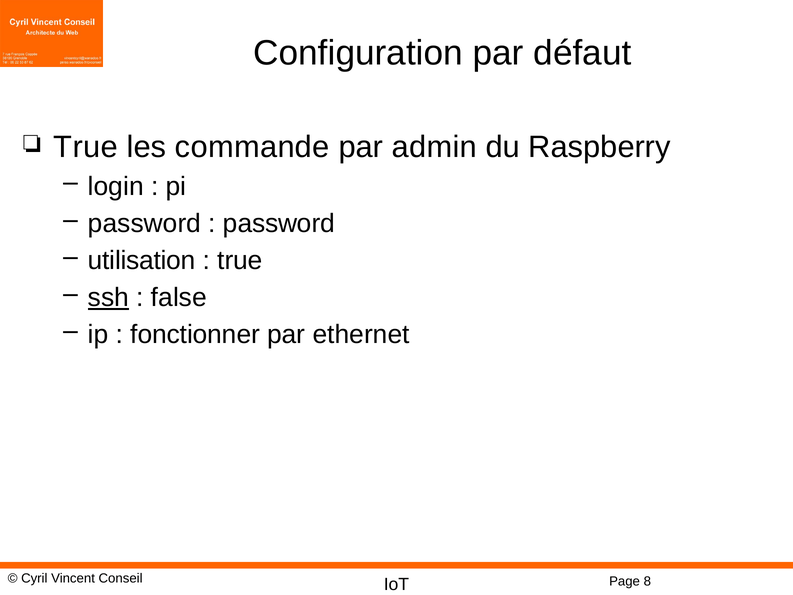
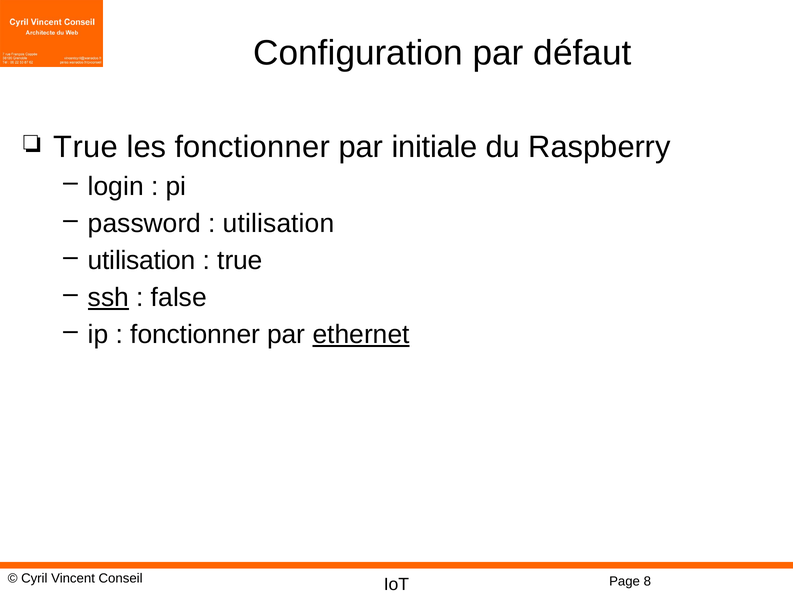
les commande: commande -> fonctionner
admin: admin -> initiale
password at (279, 223): password -> utilisation
ethernet underline: none -> present
